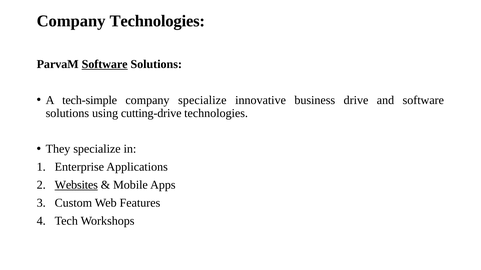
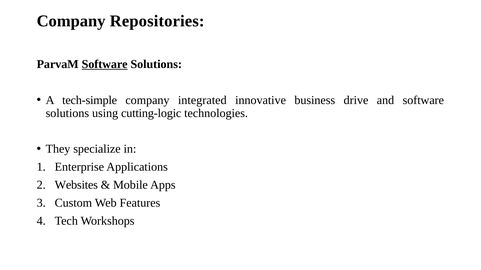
Company Technologies: Technologies -> Repositories
company specialize: specialize -> integrated
cutting-drive: cutting-drive -> cutting-logic
Websites underline: present -> none
